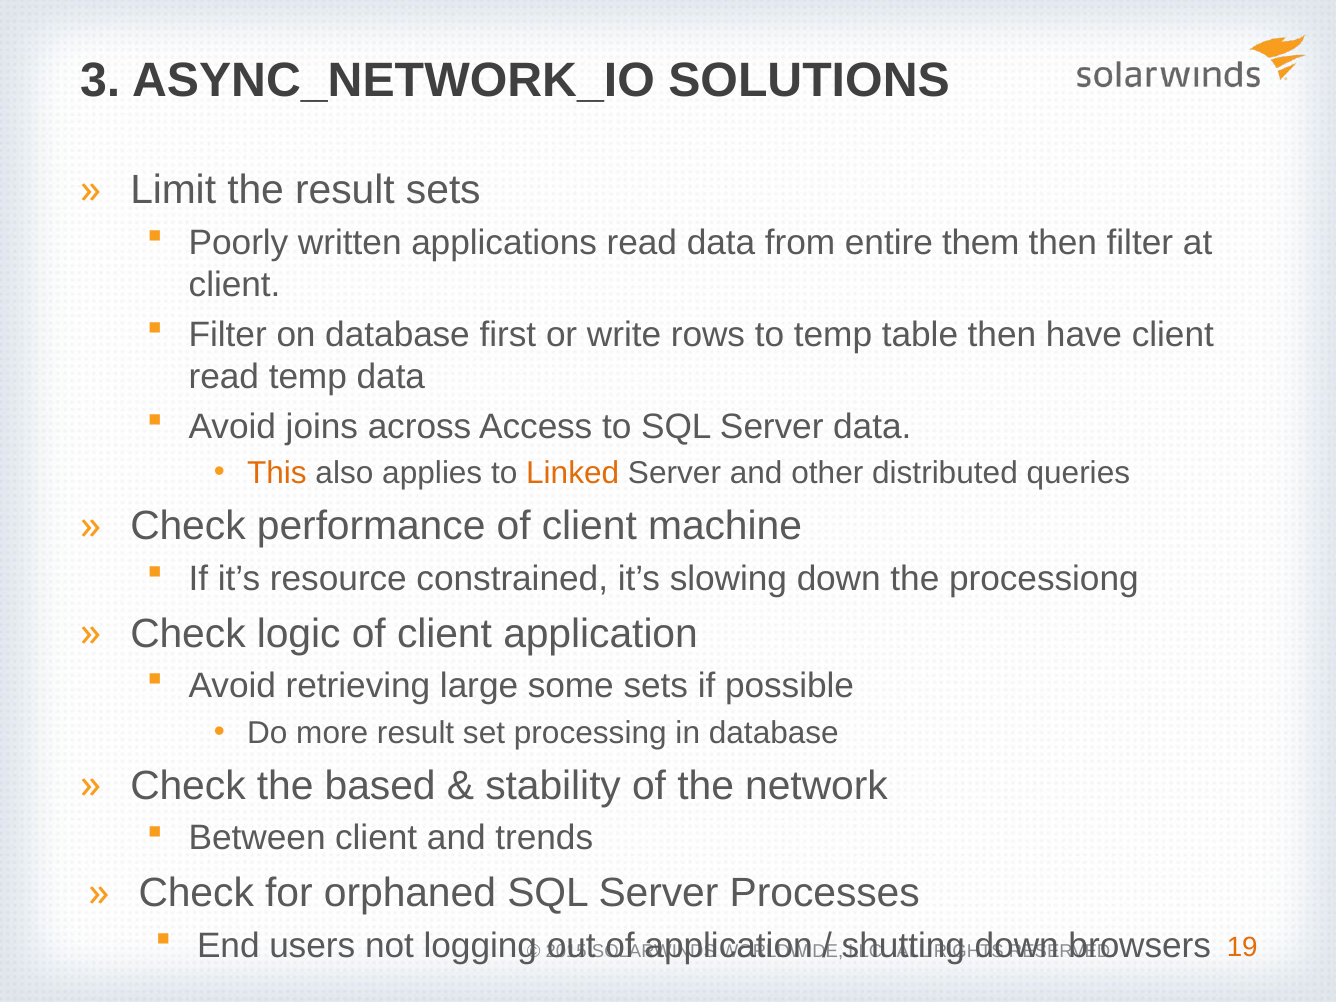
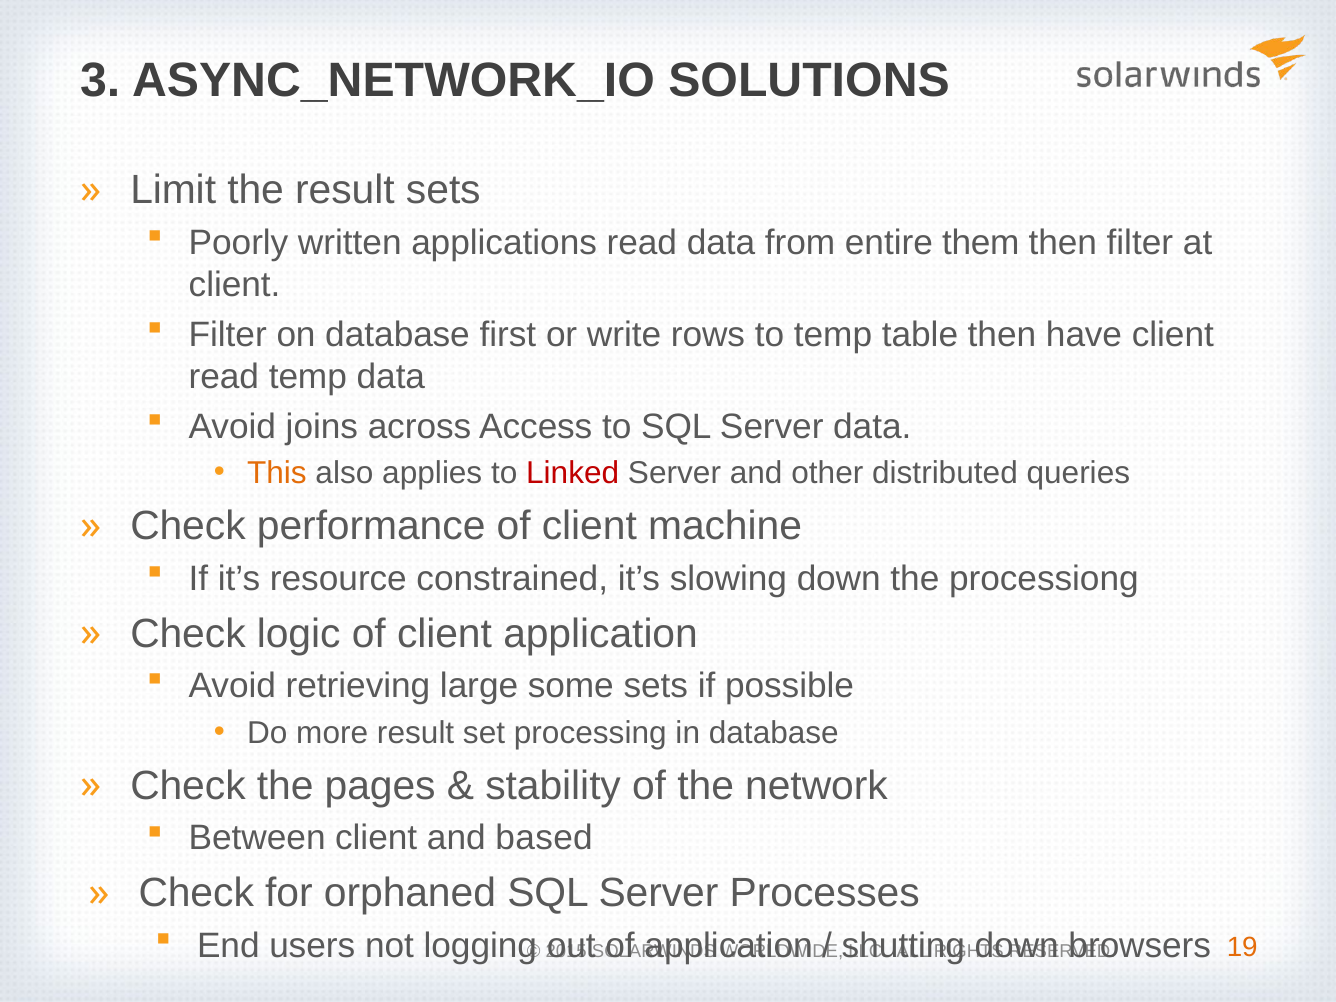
Linked colour: orange -> red
based: based -> pages
trends: trends -> based
